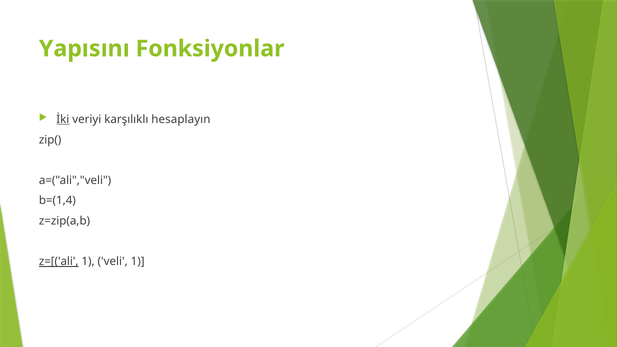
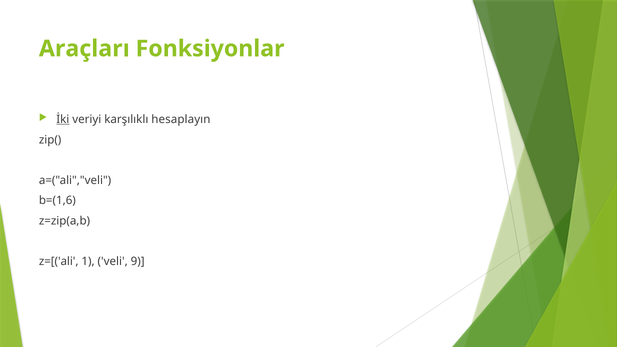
Yapısını: Yapısını -> Araçları
b=(1,4: b=(1,4 -> b=(1,6
z=[('ali underline: present -> none
veli 1: 1 -> 9
